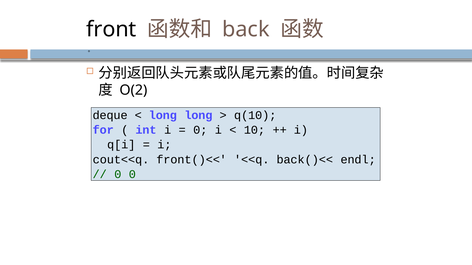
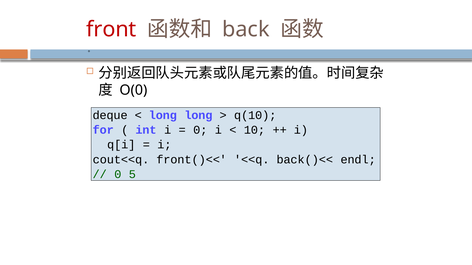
front colour: black -> red
O(2: O(2 -> O(0
0 0: 0 -> 5
